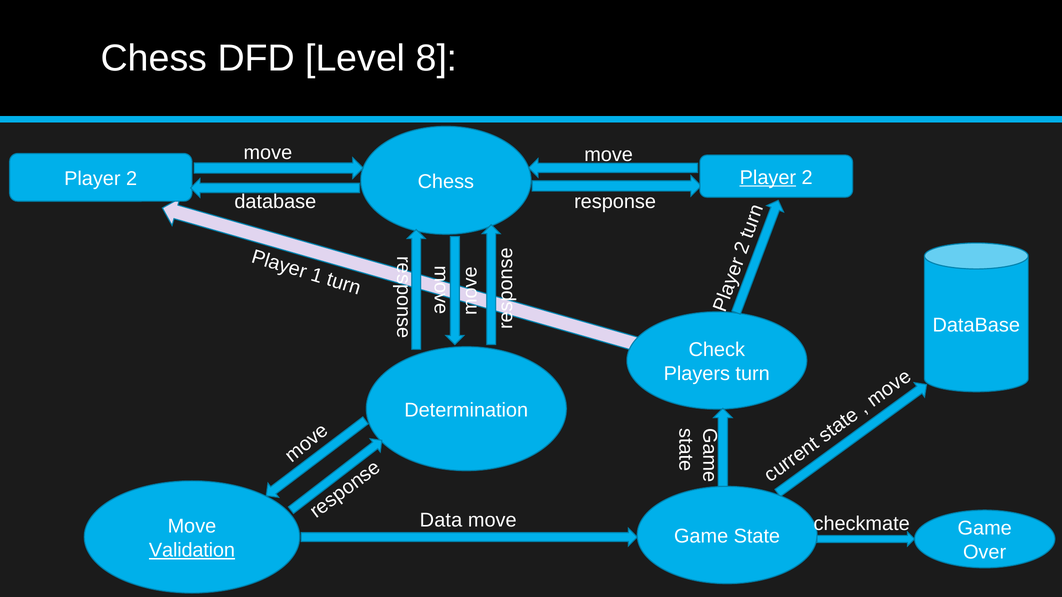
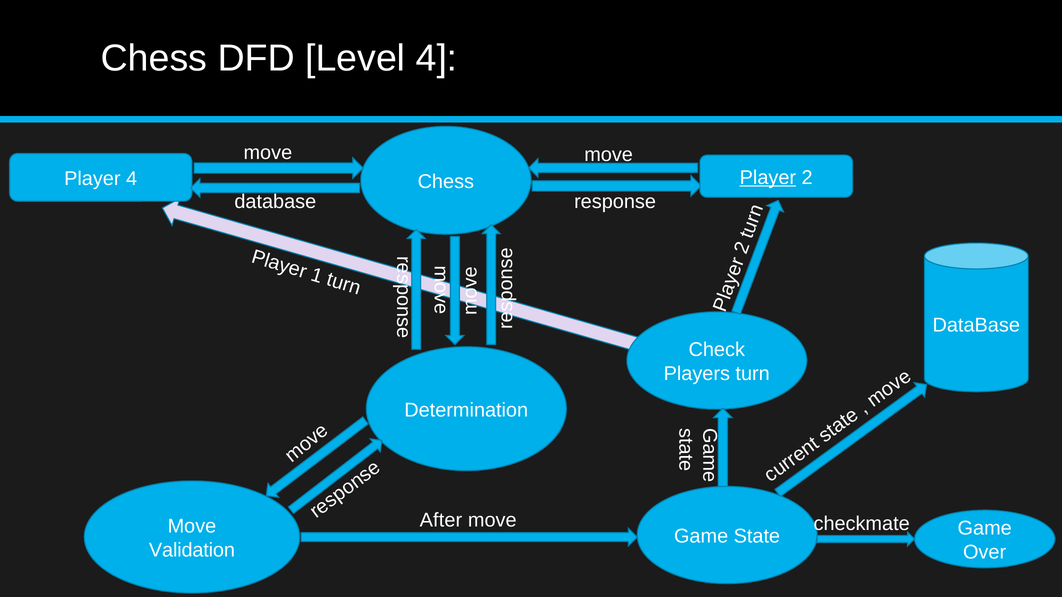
Level 8: 8 -> 4
2 at (132, 179): 2 -> 4
Data: Data -> After
Validation underline: present -> none
